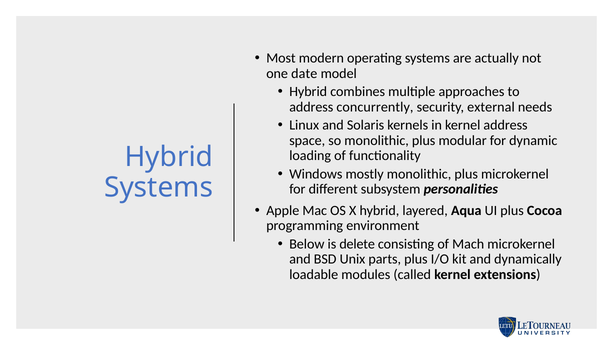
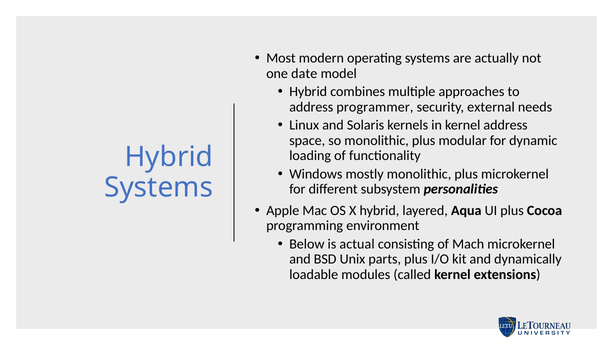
concurrently: concurrently -> programmer
delete: delete -> actual
